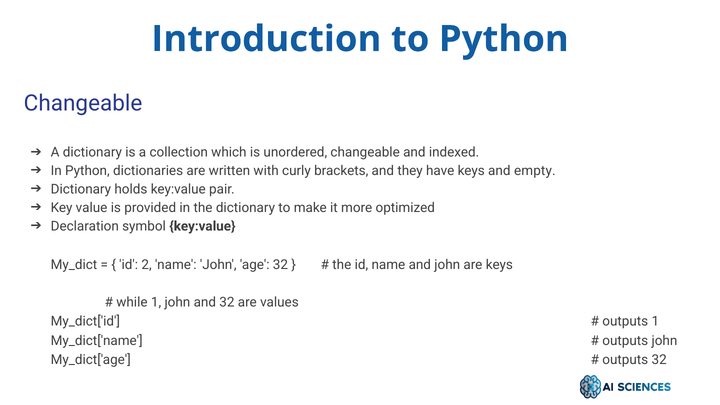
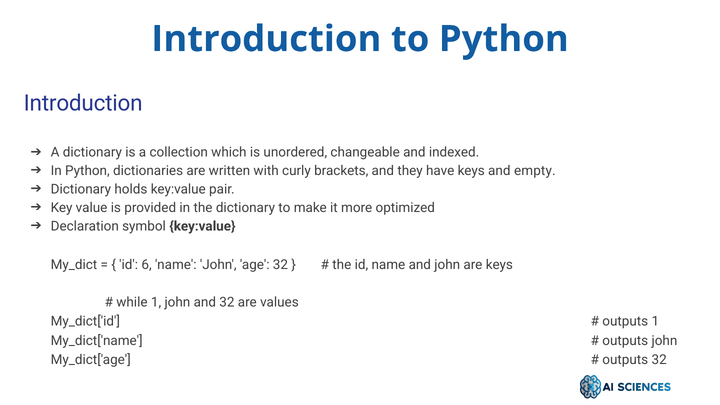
Changeable at (83, 103): Changeable -> Introduction
2: 2 -> 6
